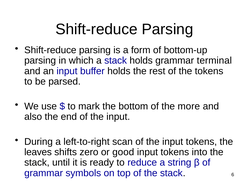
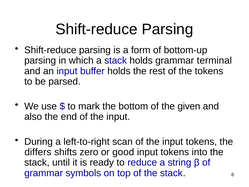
more: more -> given
leaves: leaves -> differs
